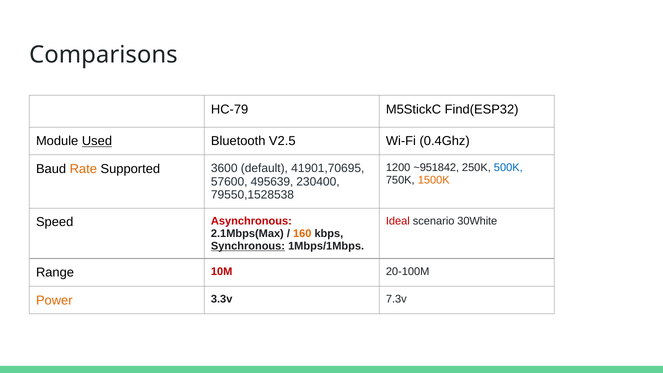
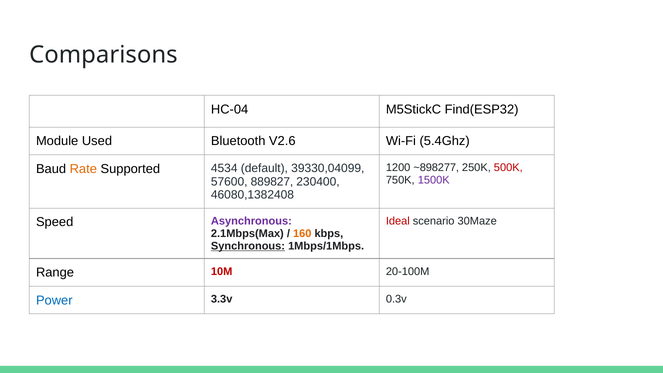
HC-79: HC-79 -> HC-04
Used underline: present -> none
V2.5: V2.5 -> V2.6
0.4Ghz: 0.4Ghz -> 5.4Ghz
~951842: ~951842 -> ~898277
500K colour: blue -> red
3600: 3600 -> 4534
41901,70695: 41901,70695 -> 39330,04099
1500K colour: orange -> purple
495639: 495639 -> 889827
79550,1528538: 79550,1528538 -> 46080,1382408
30White: 30White -> 30Maze
Asynchronous colour: red -> purple
Power colour: orange -> blue
7.3v: 7.3v -> 0.3v
